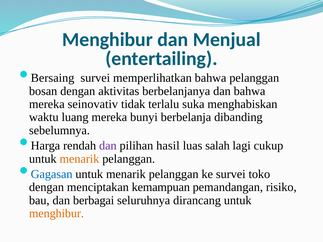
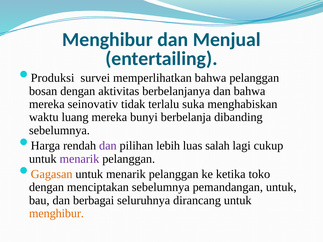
Bersaing: Bersaing -> Produksi
hasil: hasil -> lebih
menarik at (79, 159) colour: orange -> purple
Gagasan colour: blue -> orange
ke survei: survei -> ketika
menciptakan kemampuan: kemampuan -> sebelumnya
pemandangan risiko: risiko -> untuk
